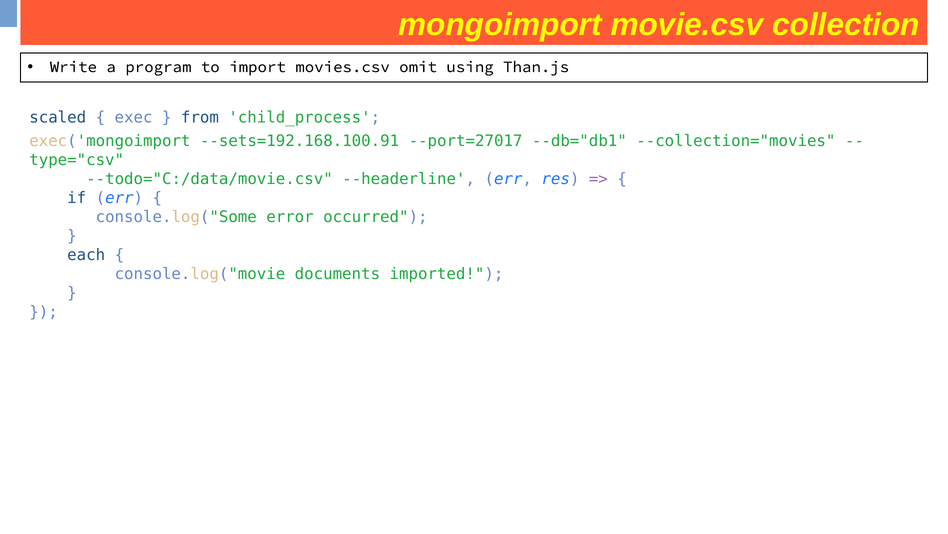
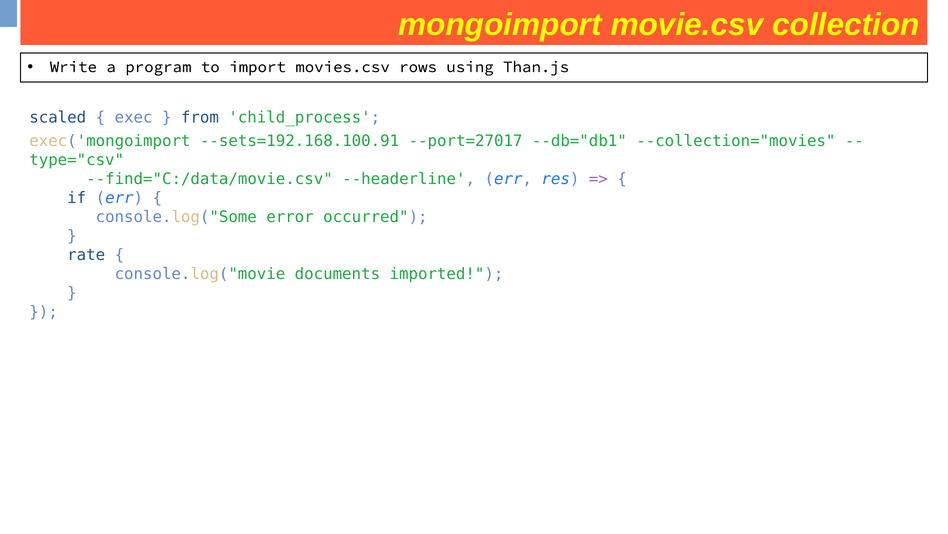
omit: omit -> rows
--todo="C:/data/movie.csv: --todo="C:/data/movie.csv -> --find="C:/data/movie.csv
each: each -> rate
